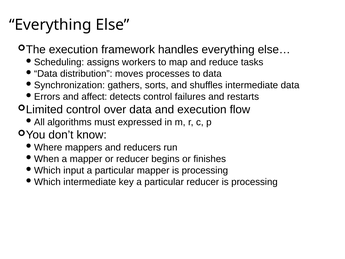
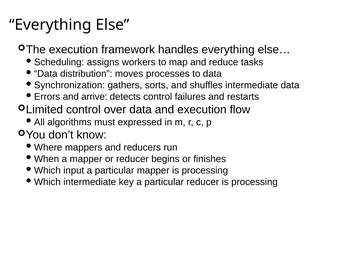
affect: affect -> arrive
